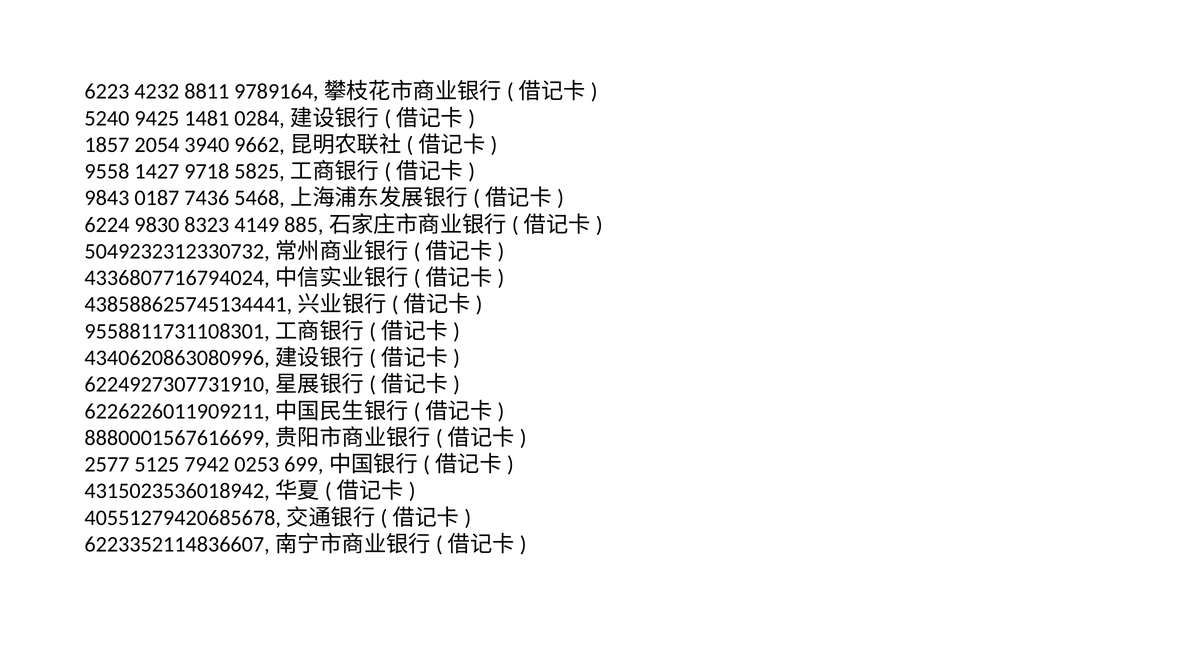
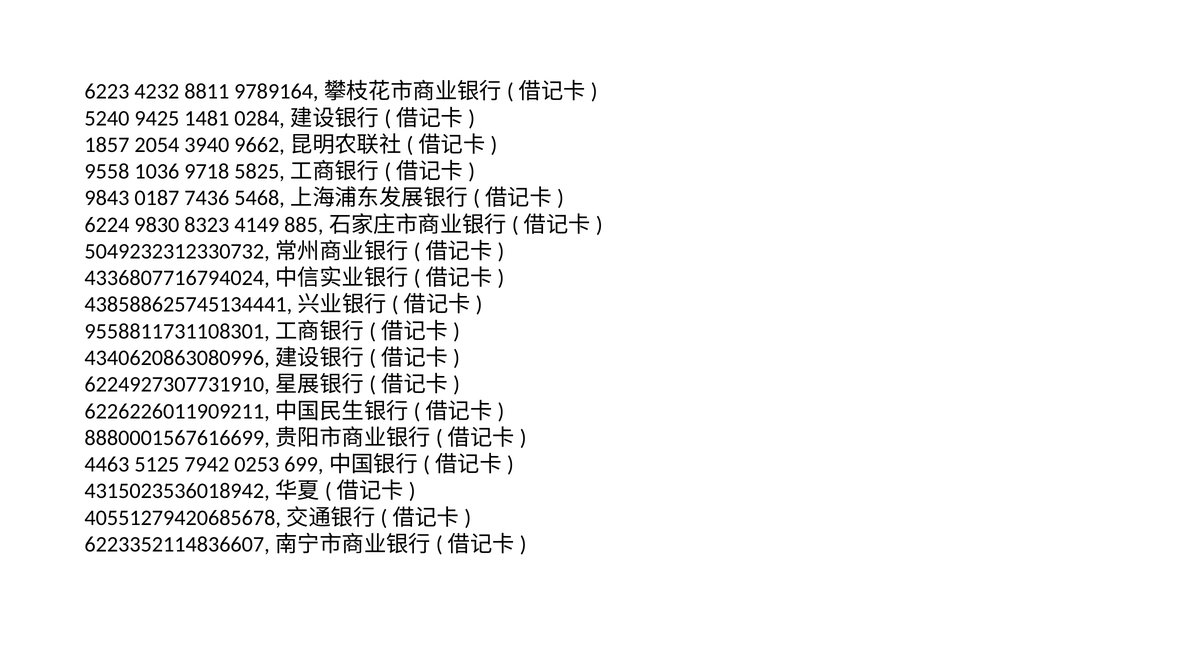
1427: 1427 -> 1036
2577: 2577 -> 4463
